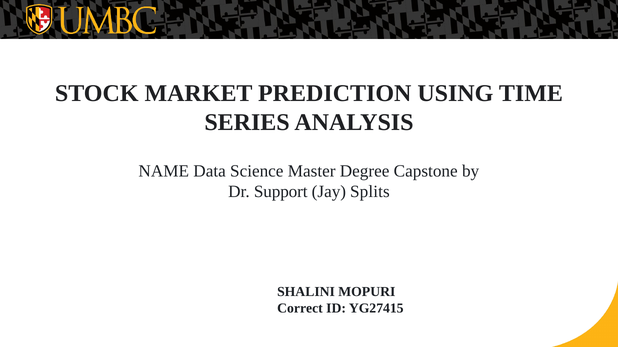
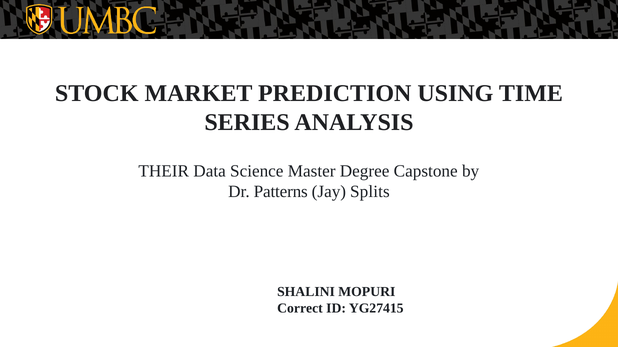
NAME: NAME -> THEIR
Support: Support -> Patterns
